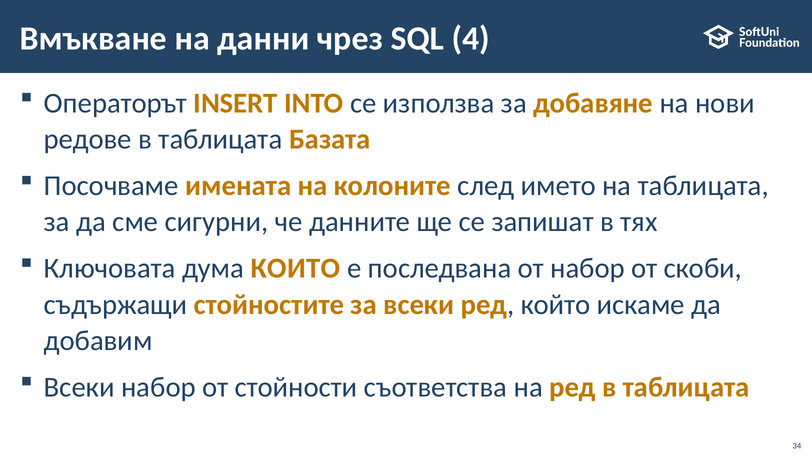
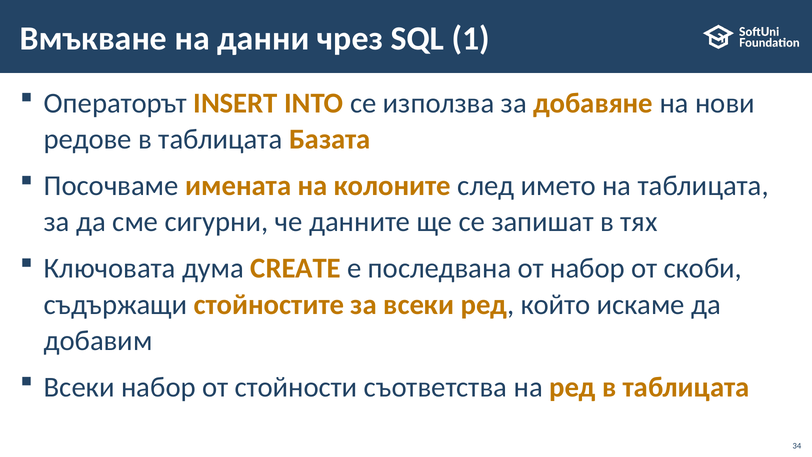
4: 4 -> 1
КОИТО: КОИТО -> CREATE
